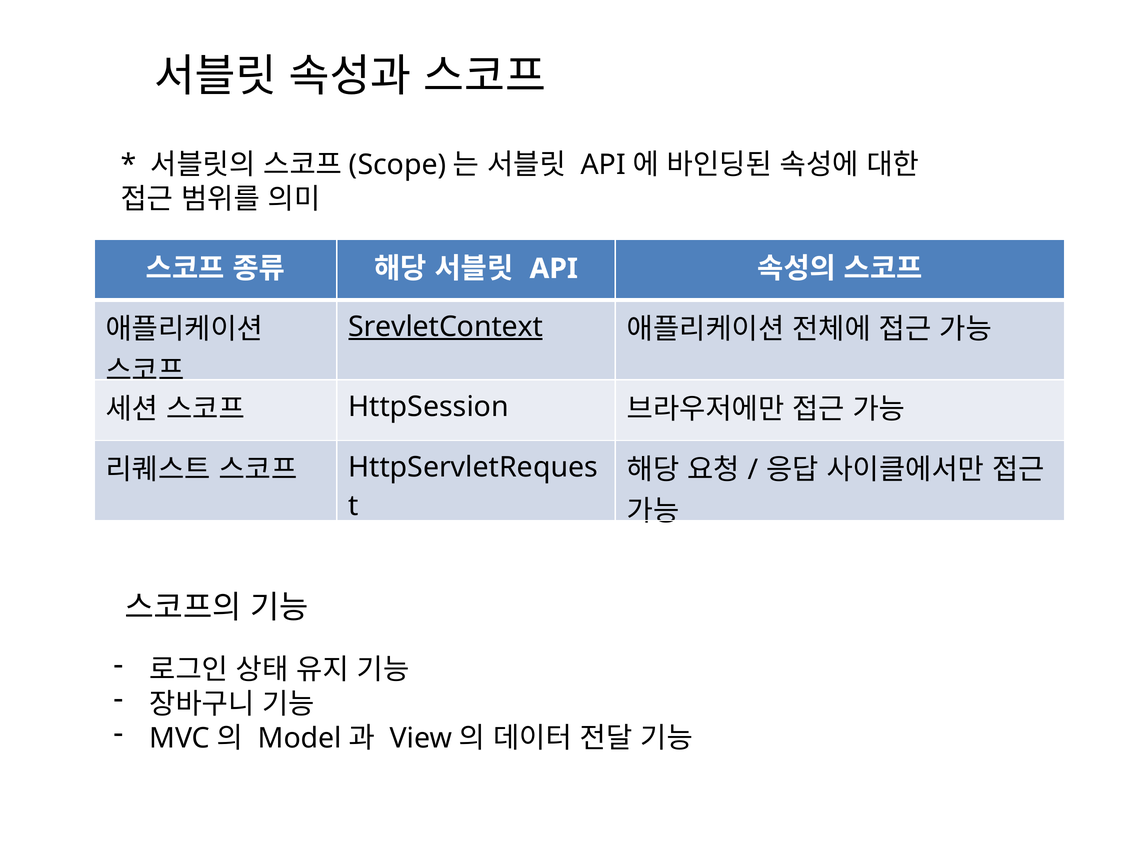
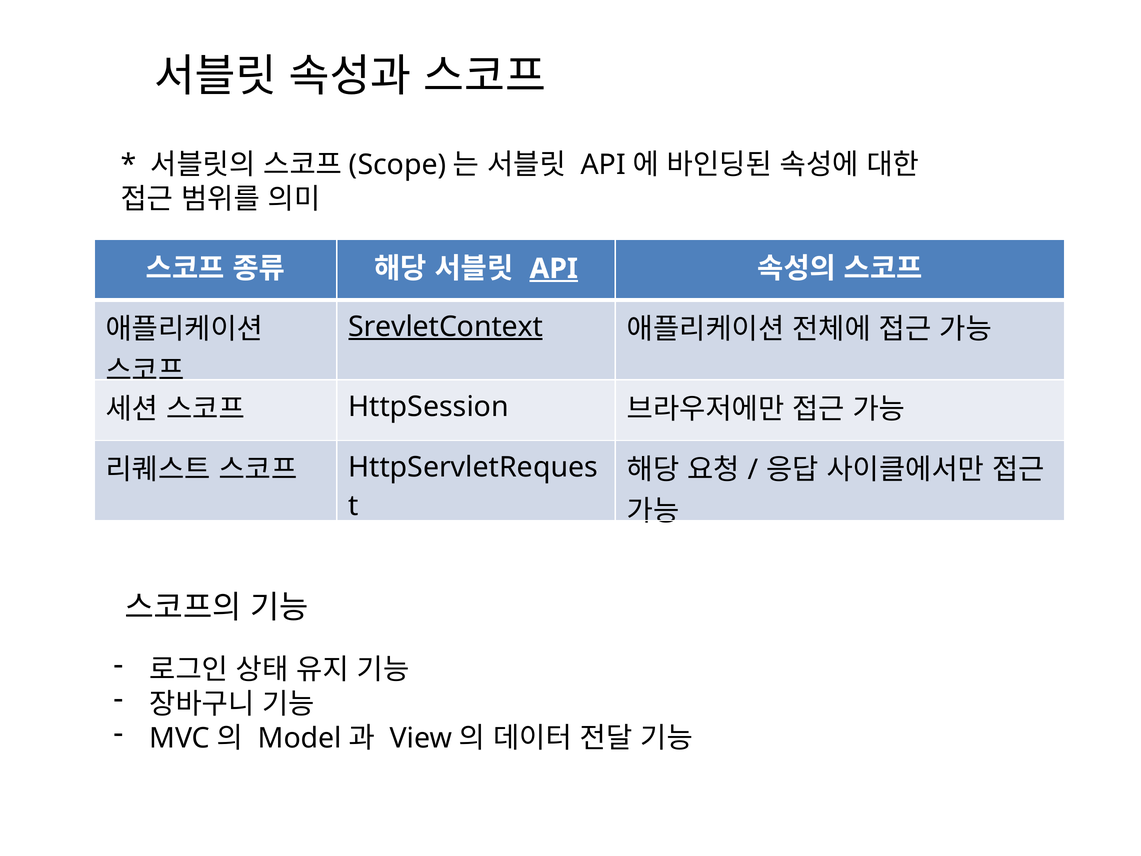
API underline: none -> present
